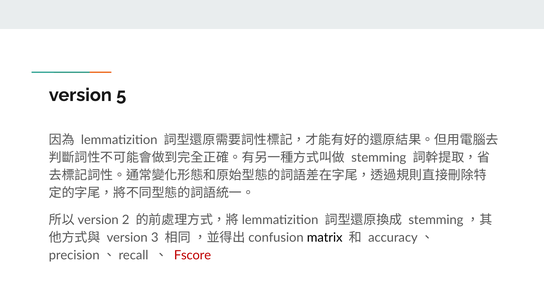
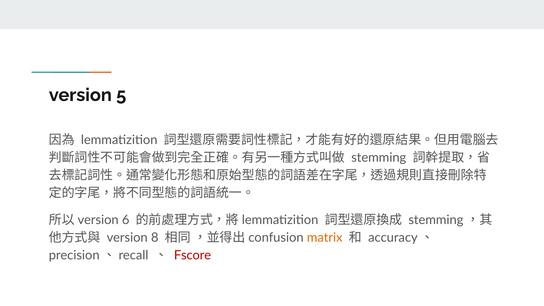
2: 2 -> 6
3: 3 -> 8
matrix colour: black -> orange
